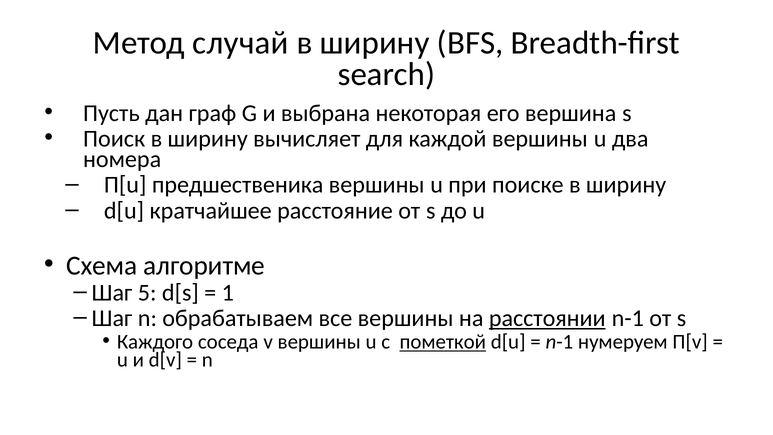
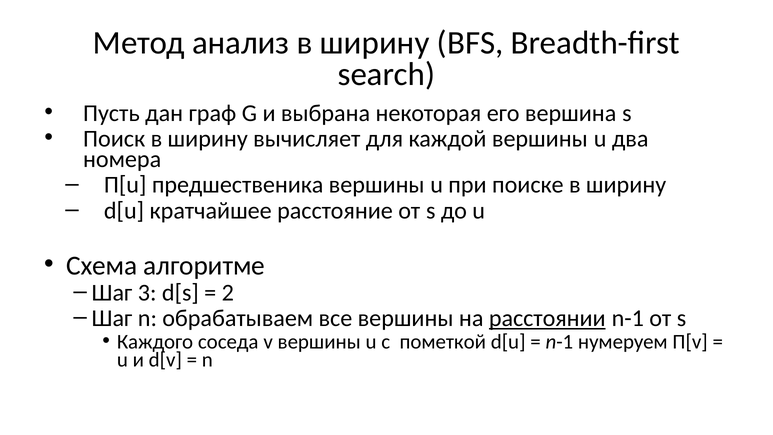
случай: случай -> анализ
5: 5 -> 3
1: 1 -> 2
пометкой underline: present -> none
